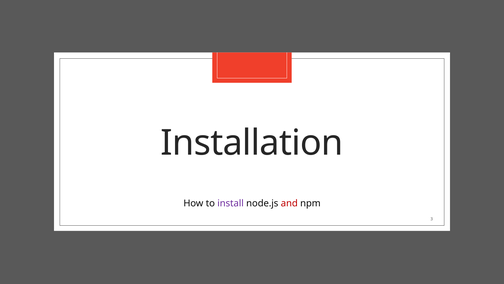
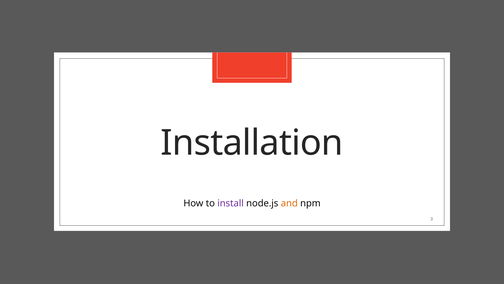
and colour: red -> orange
